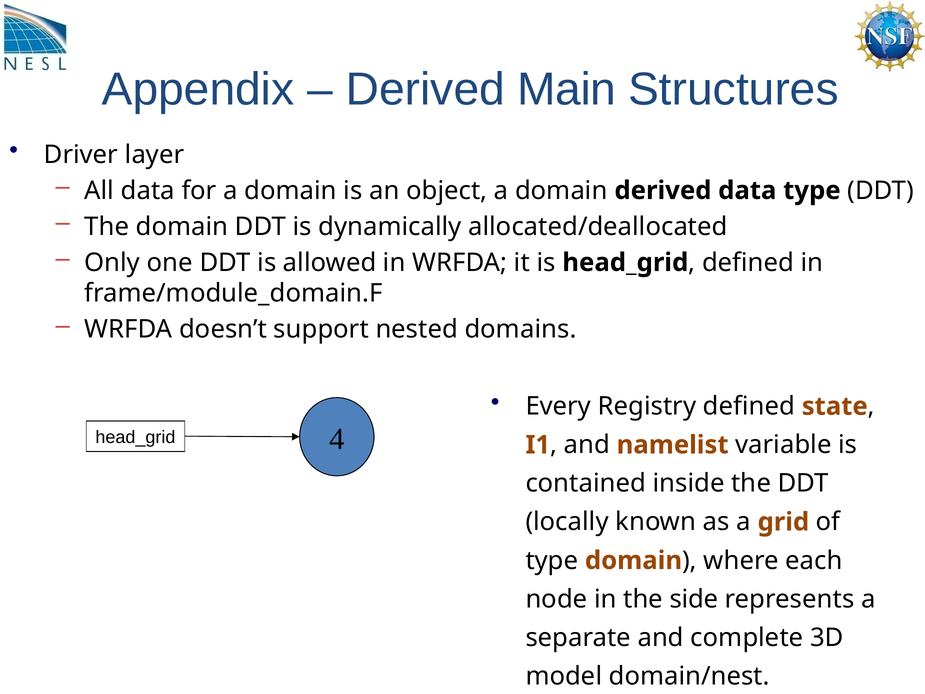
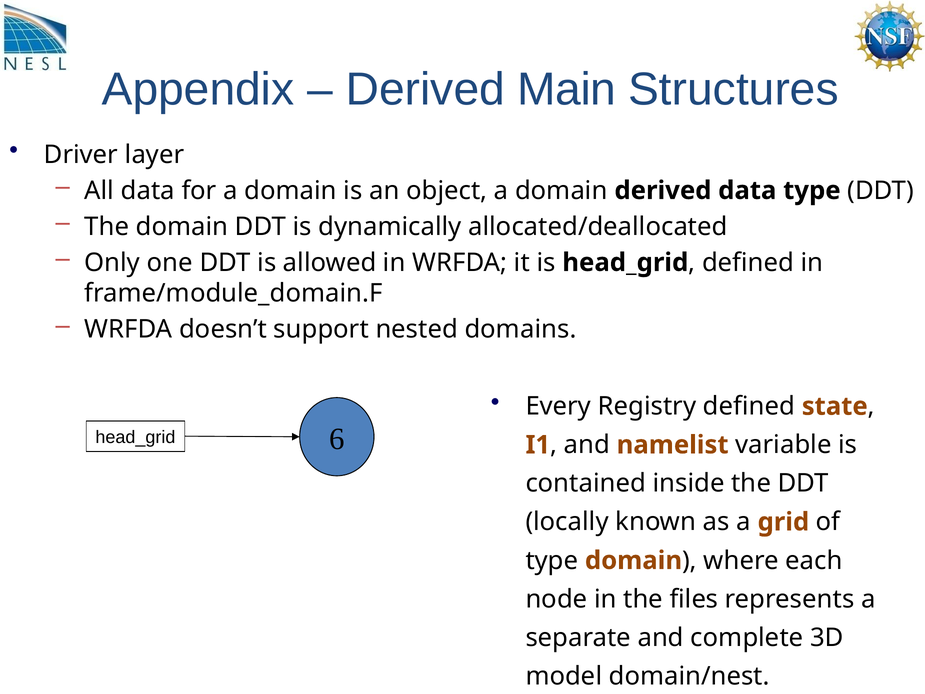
4: 4 -> 6
side: side -> files
